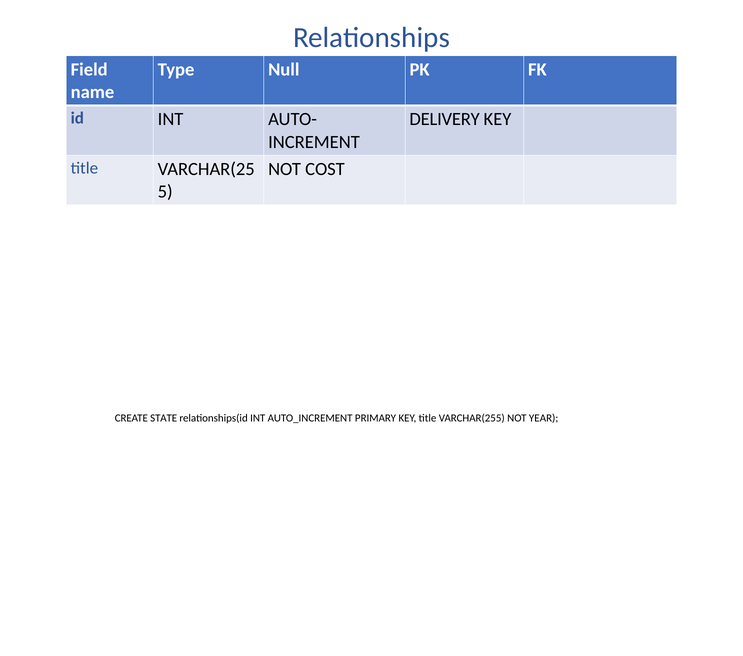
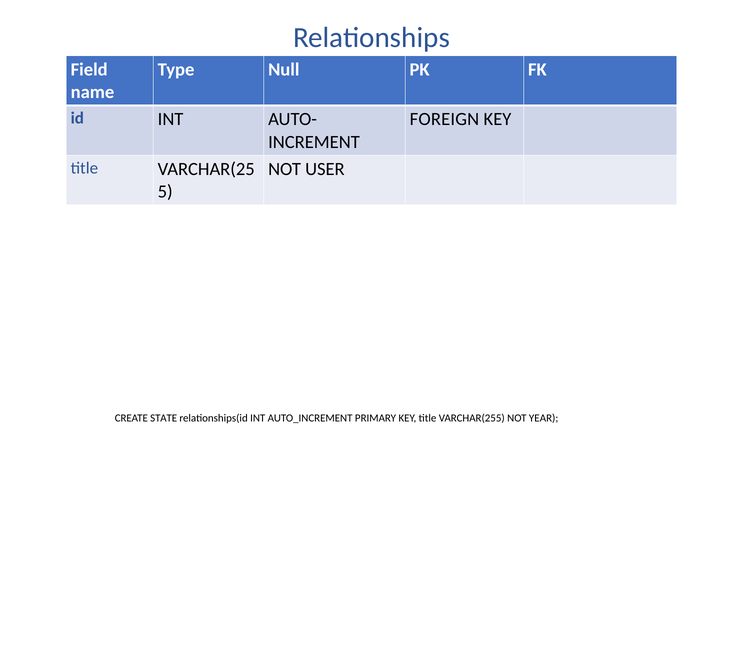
DELIVERY: DELIVERY -> FOREIGN
COST: COST -> USER
